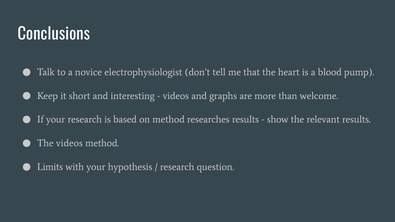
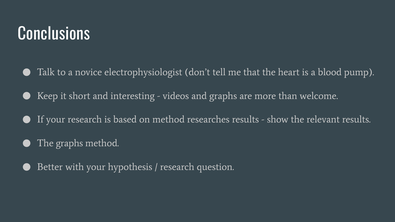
The videos: videos -> graphs
Limits: Limits -> Better
